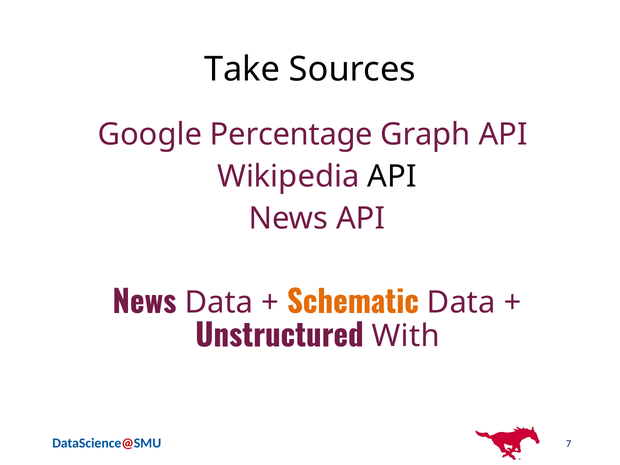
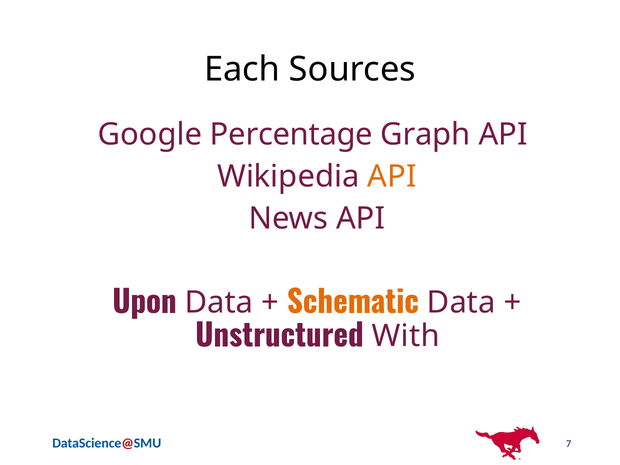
Take: Take -> Each
API at (392, 176) colour: black -> orange
News at (144, 303): News -> Upon
